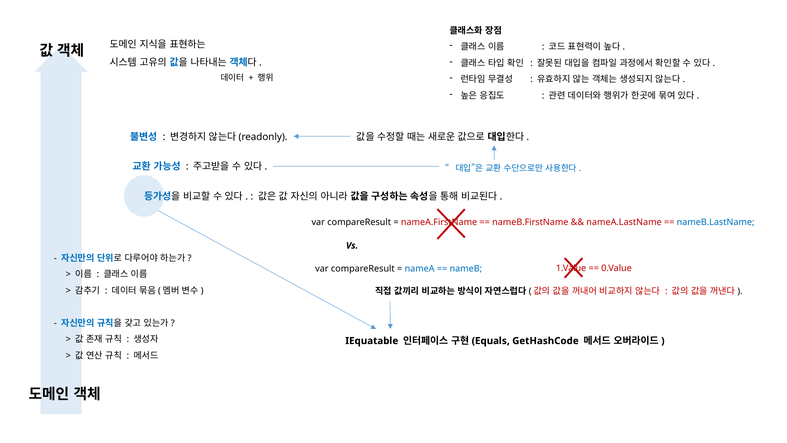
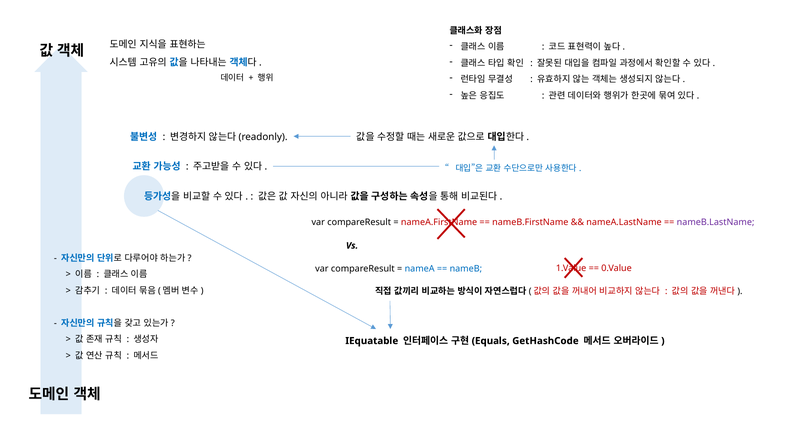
nameB.LastName colour: blue -> purple
